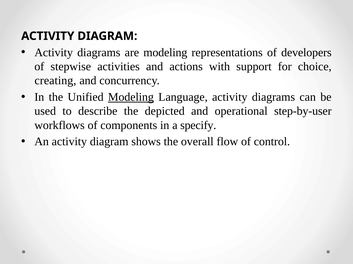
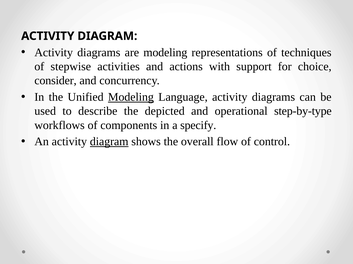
developers: developers -> techniques
creating: creating -> consider
step-by-user: step-by-user -> step-by-type
diagram at (109, 142) underline: none -> present
